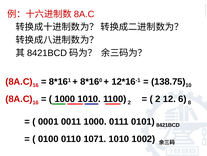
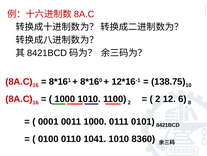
1071: 1071 -> 1041
1002: 1002 -> 8360
